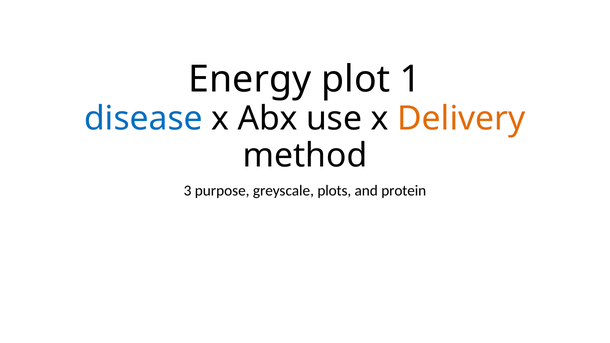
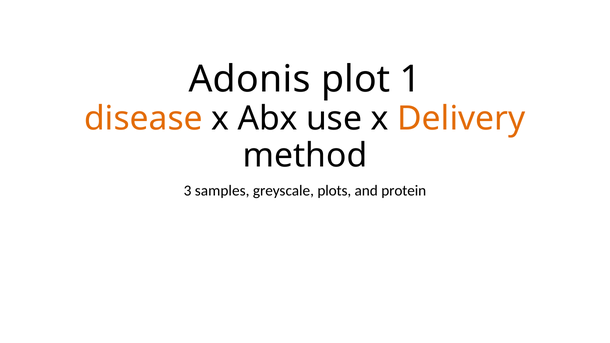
Energy: Energy -> Adonis
disease colour: blue -> orange
purpose: purpose -> samples
